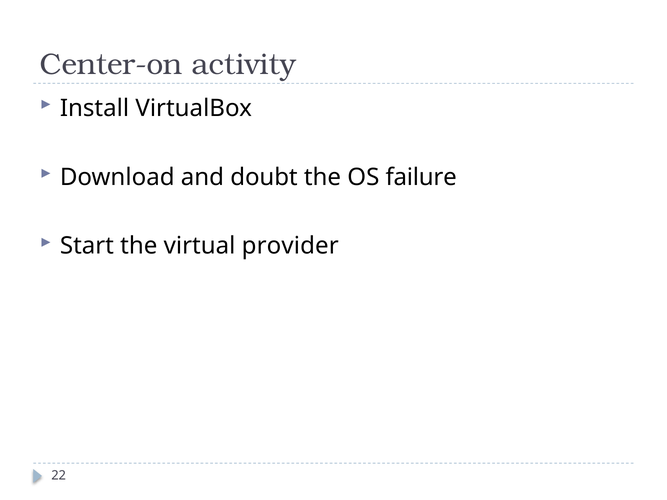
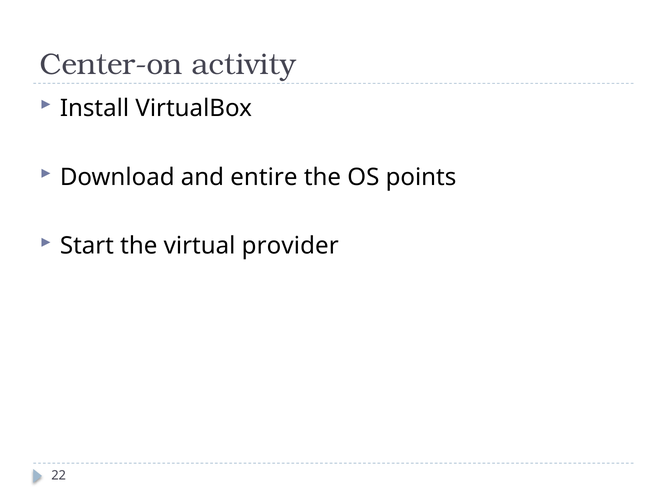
doubt: doubt -> entire
failure: failure -> points
